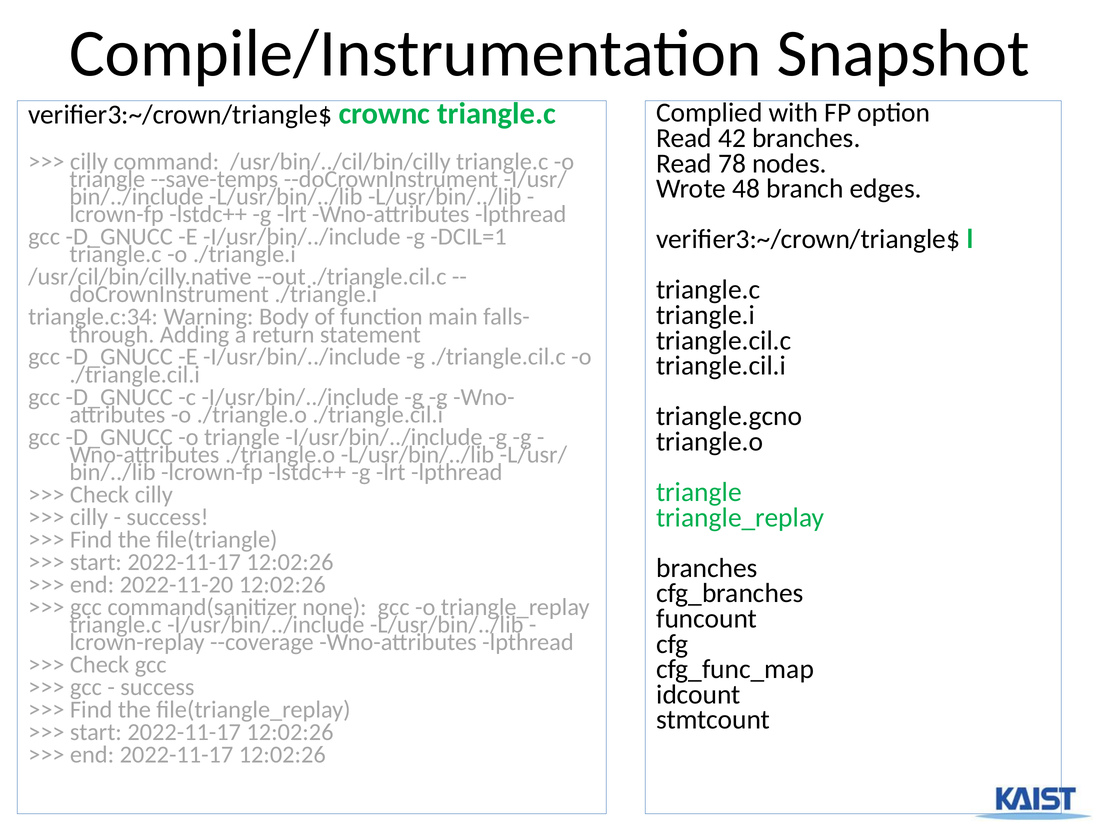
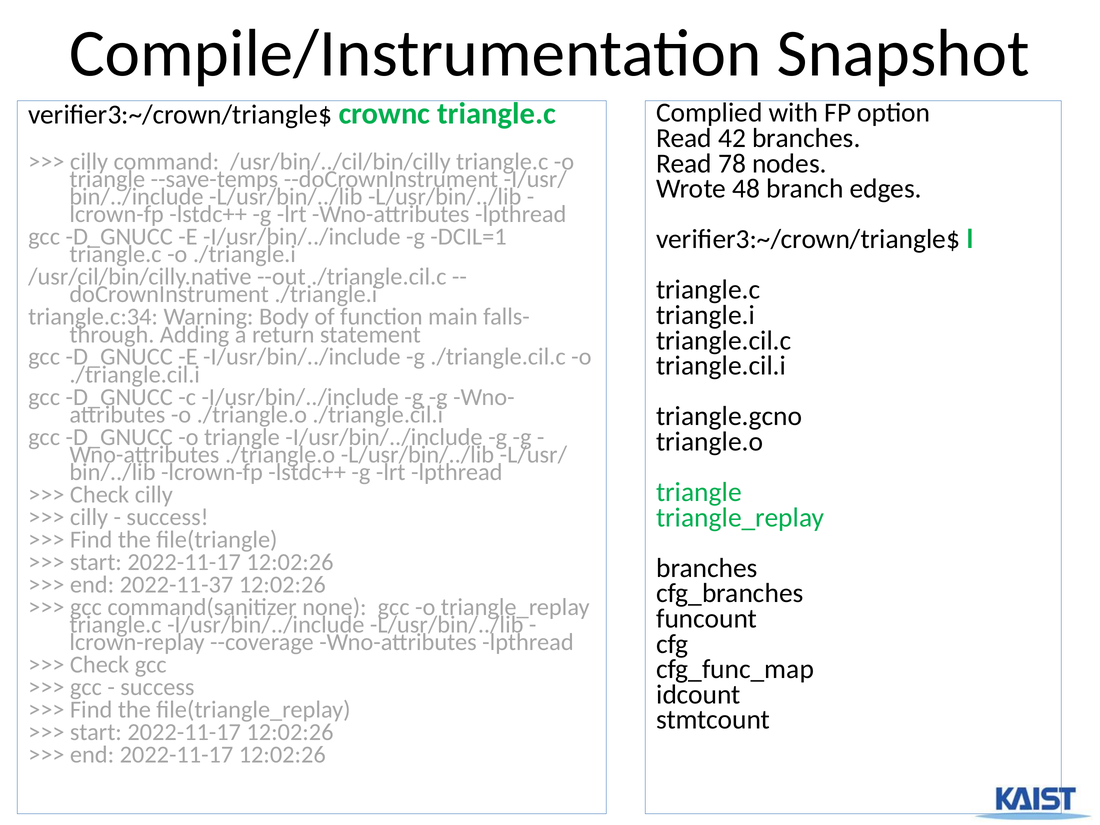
2022-11-20: 2022-11-20 -> 2022-11-37
